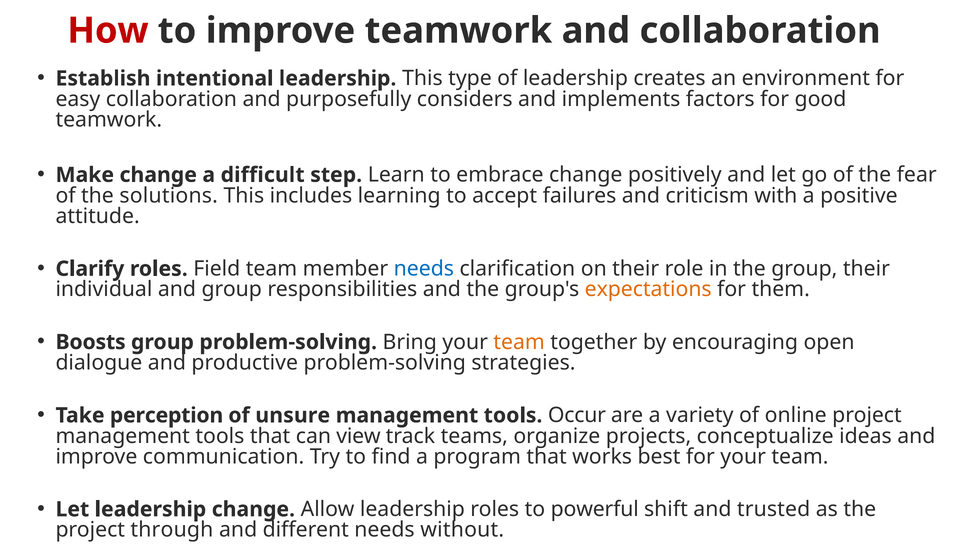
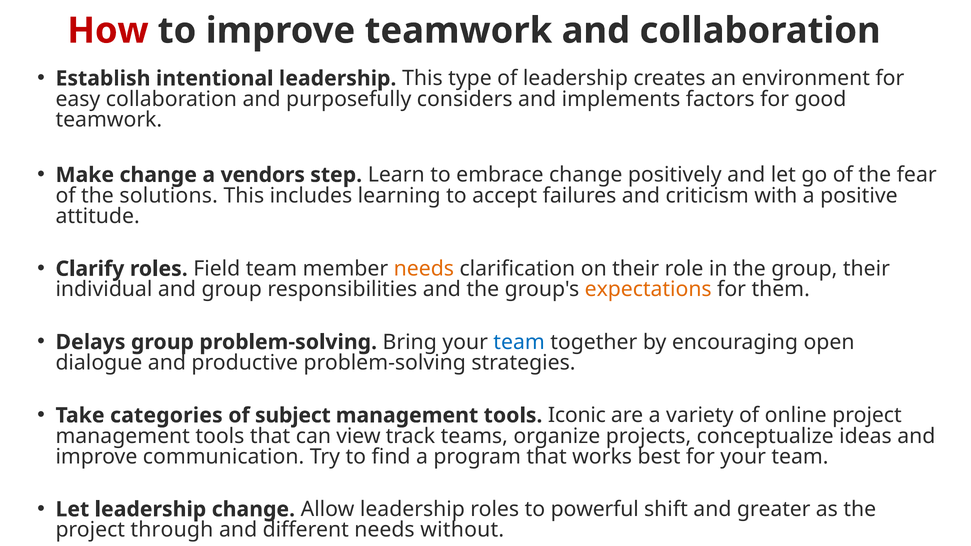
difficult: difficult -> vendors
needs at (424, 269) colour: blue -> orange
Boosts: Boosts -> Delays
team at (519, 342) colour: orange -> blue
perception: perception -> categories
unsure: unsure -> subject
Occur: Occur -> Iconic
trusted: trusted -> greater
